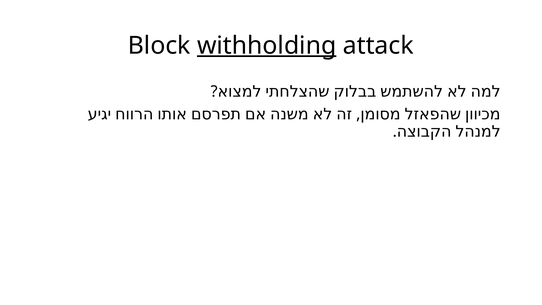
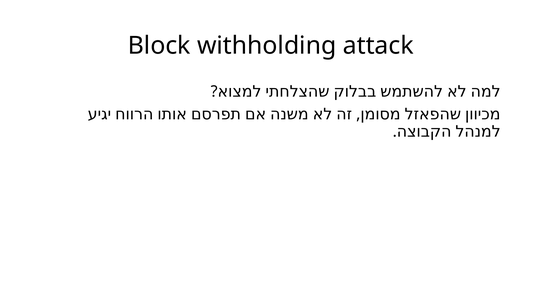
withholding underline: present -> none
